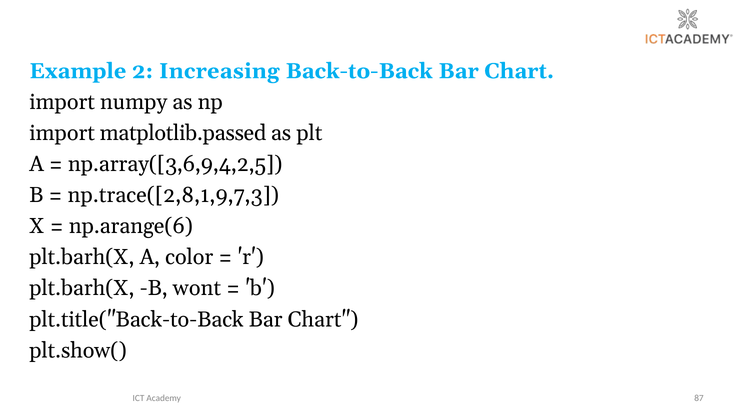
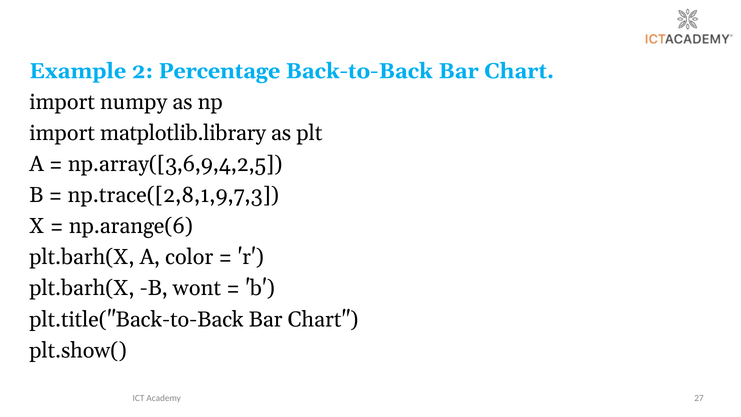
Increasing: Increasing -> Percentage
matplotlib.passed: matplotlib.passed -> matplotlib.library
87: 87 -> 27
